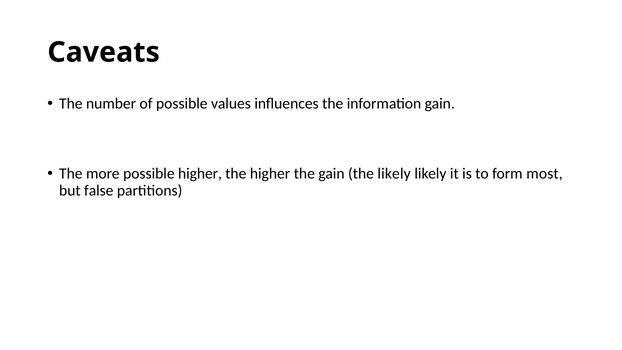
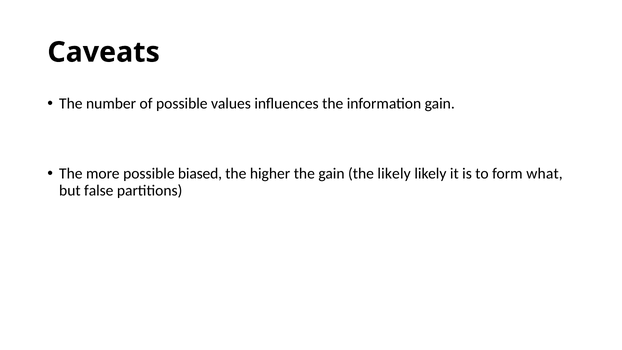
possible higher: higher -> biased
most: most -> what
